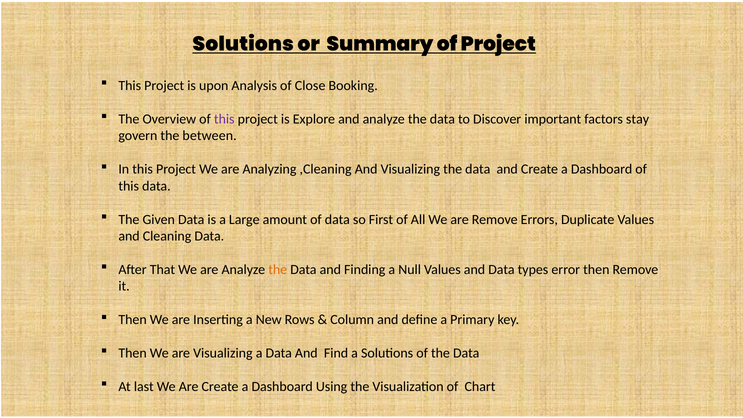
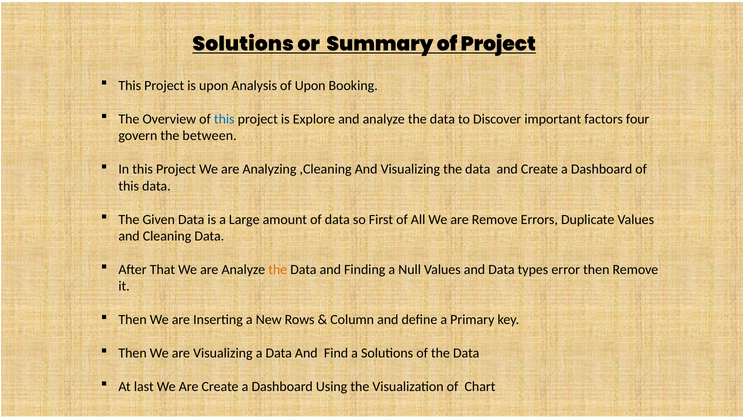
of Close: Close -> Upon
this at (224, 119) colour: purple -> blue
stay: stay -> four
